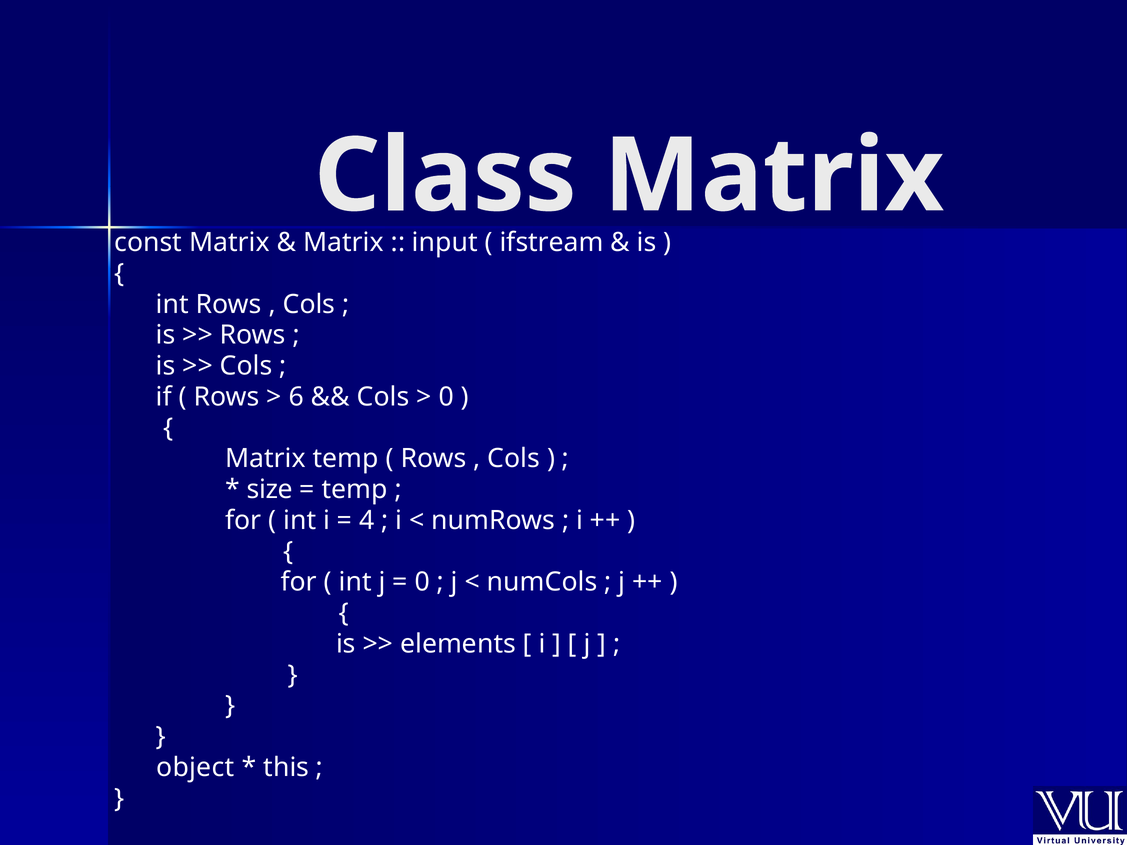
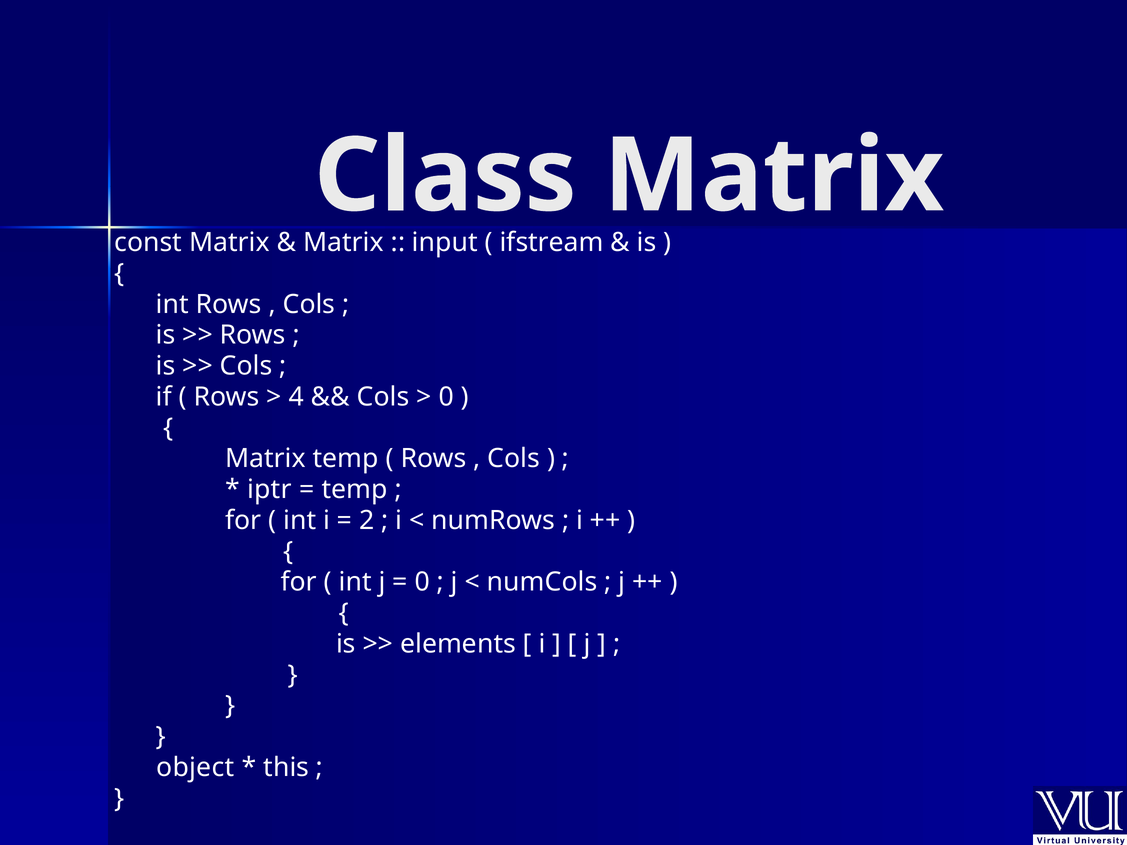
6: 6 -> 4
size: size -> iptr
4: 4 -> 2
